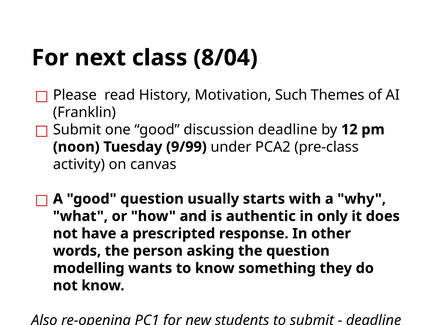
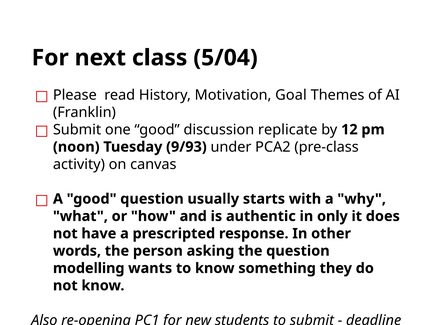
8/04: 8/04 -> 5/04
Such: Such -> Goal
discussion deadline: deadline -> replicate
9/99: 9/99 -> 9/93
